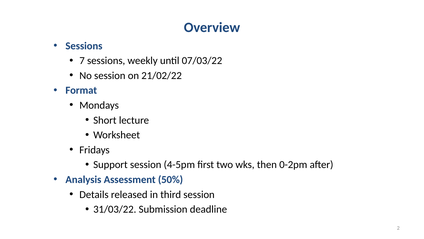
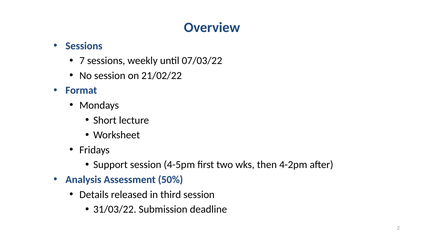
0-2pm: 0-2pm -> 4-2pm
